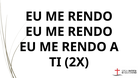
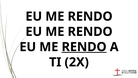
RENDO at (84, 47) underline: none -> present
